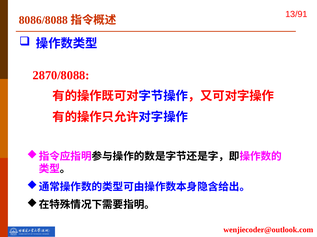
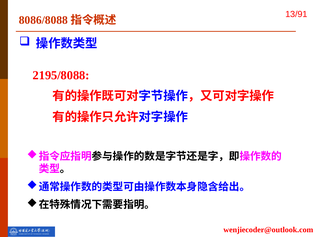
2870/8088: 2870/8088 -> 2195/8088
